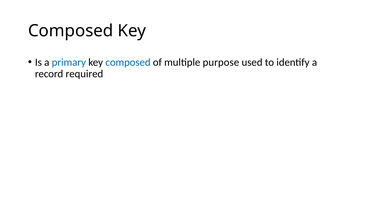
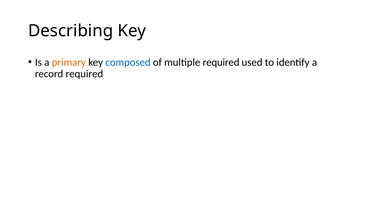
Composed at (71, 31): Composed -> Describing
primary colour: blue -> orange
multiple purpose: purpose -> required
